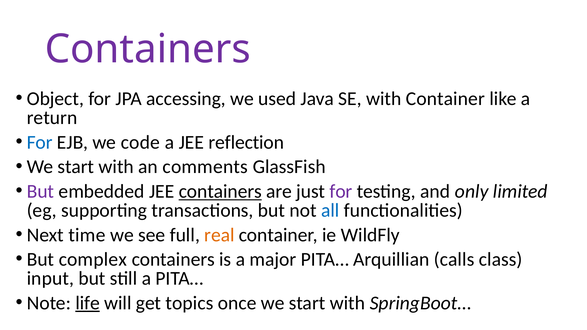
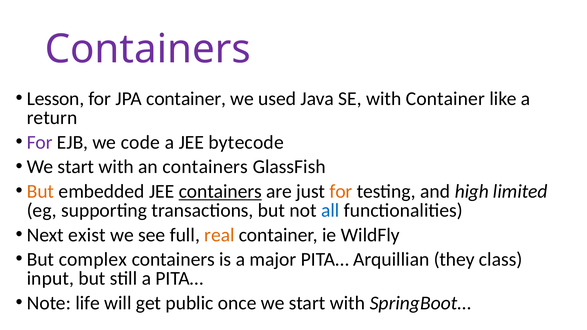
Object: Object -> Lesson
JPA accessing: accessing -> container
For at (40, 142) colour: blue -> purple
reflection: reflection -> bytecode
an comments: comments -> containers
But at (40, 191) colour: purple -> orange
for at (341, 191) colour: purple -> orange
only: only -> high
time: time -> exist
calls: calls -> they
life underline: present -> none
topics: topics -> public
